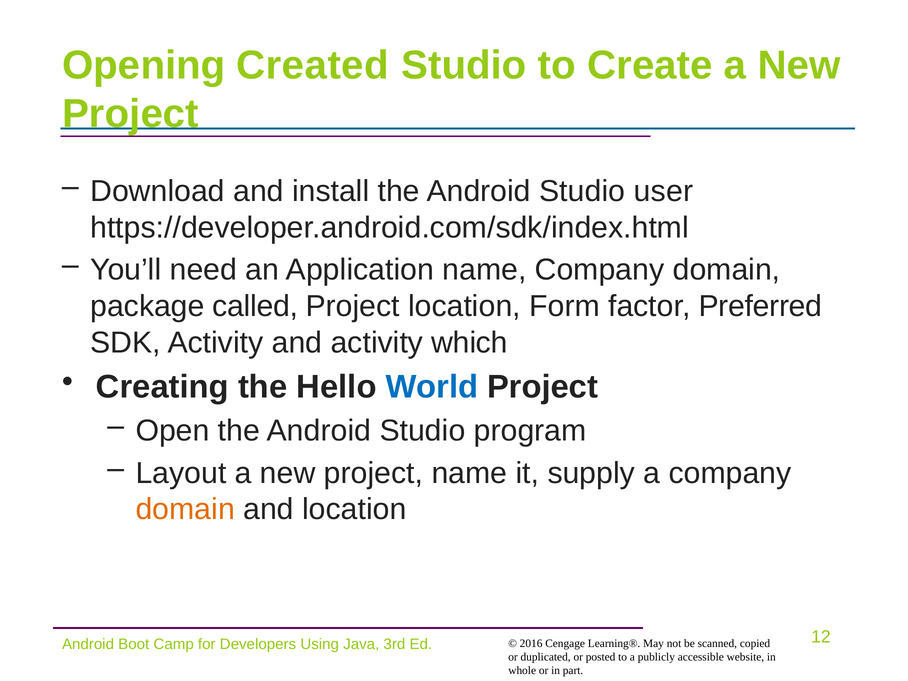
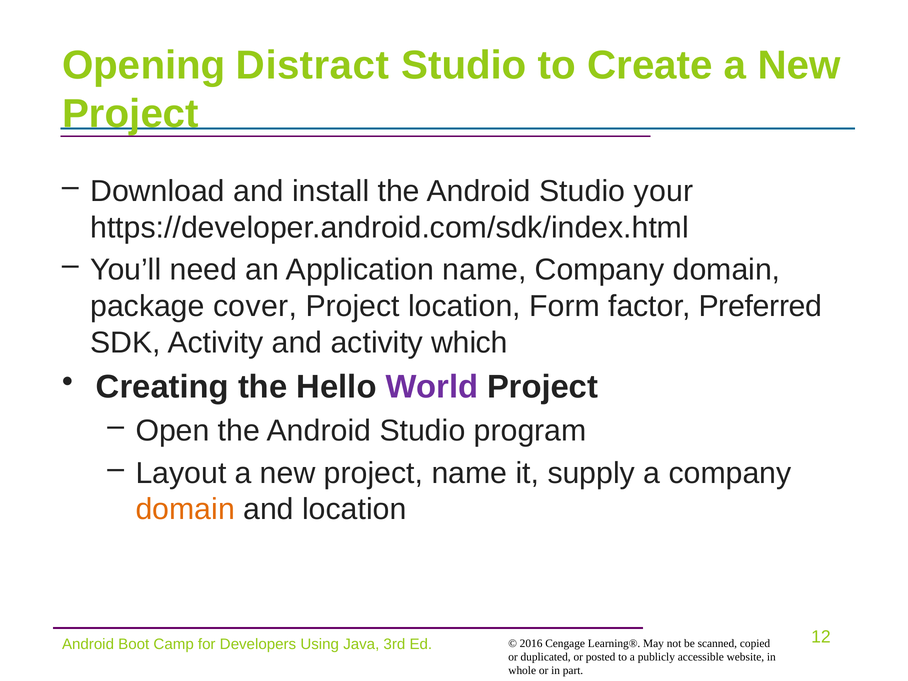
Created: Created -> Distract
user: user -> your
called: called -> cover
World colour: blue -> purple
